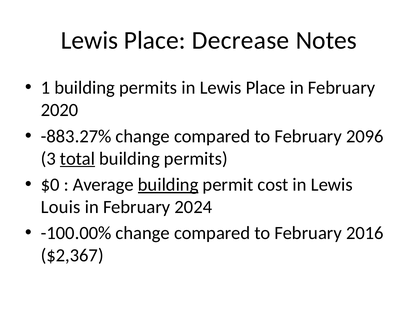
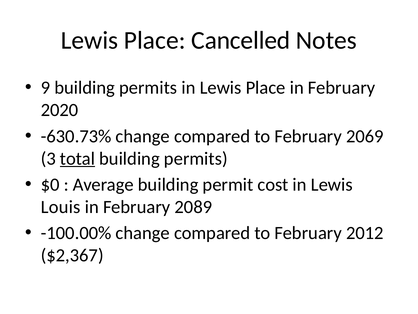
Decrease: Decrease -> Cancelled
1: 1 -> 9
-883.27%: -883.27% -> -630.73%
2096: 2096 -> 2069
building at (168, 184) underline: present -> none
2024: 2024 -> 2089
2016: 2016 -> 2012
